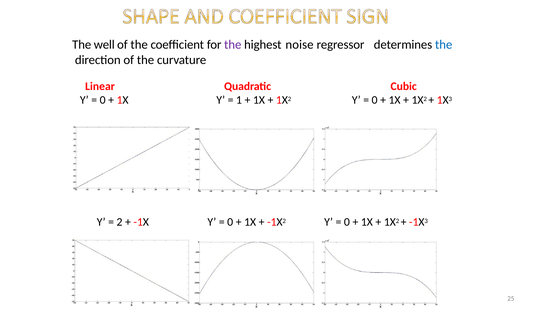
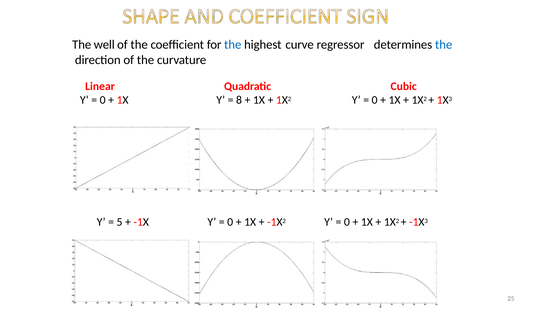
the at (233, 45) colour: purple -> blue
noise: noise -> curve
1: 1 -> 8
2: 2 -> 5
